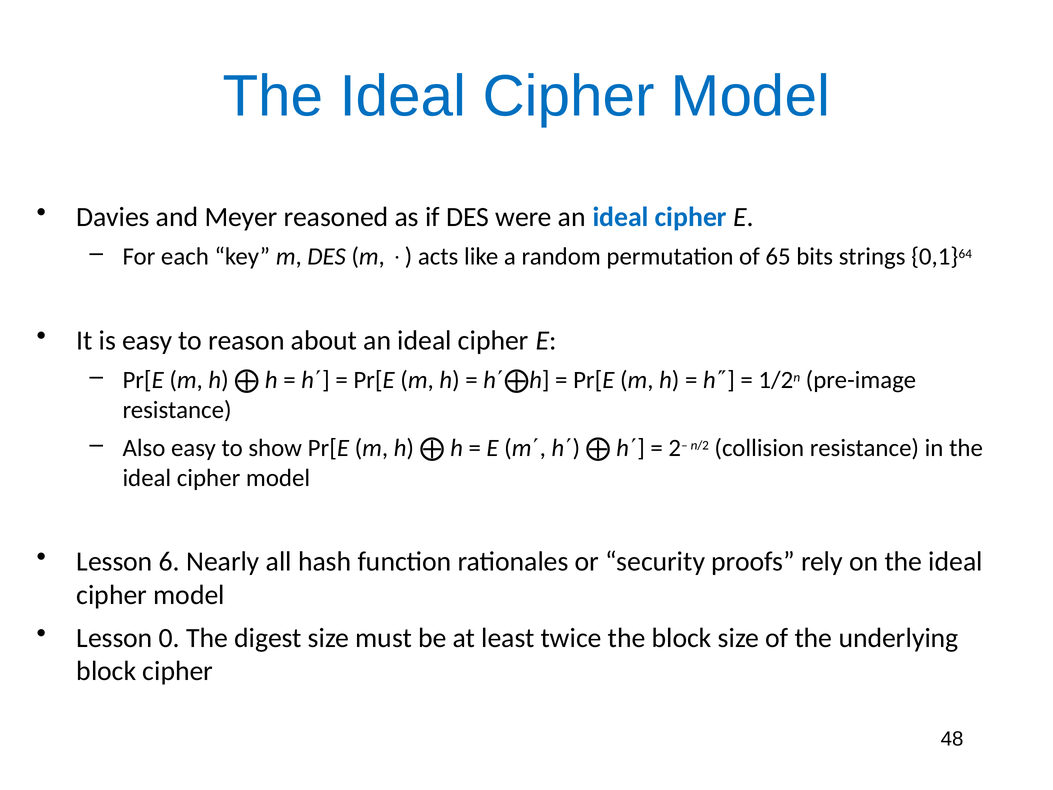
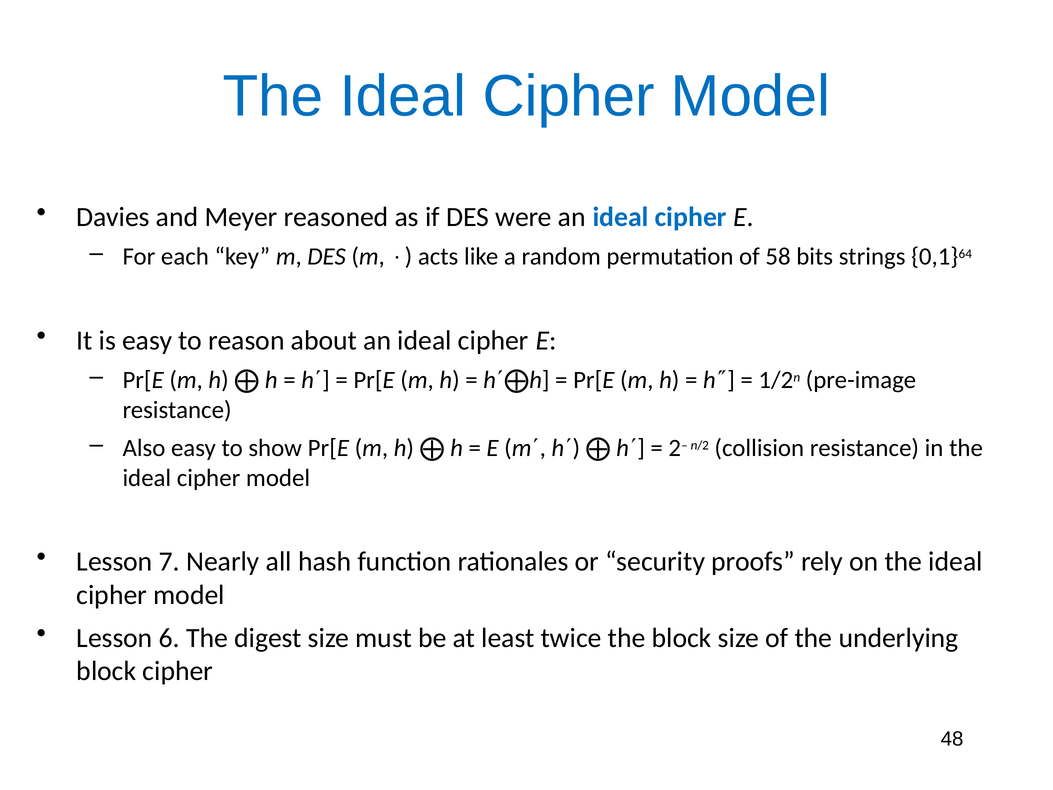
65: 65 -> 58
6: 6 -> 7
0: 0 -> 6
